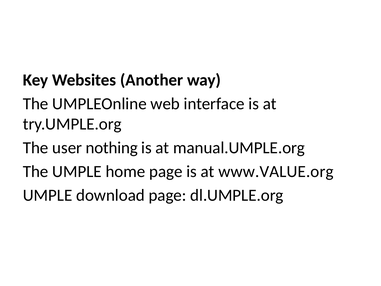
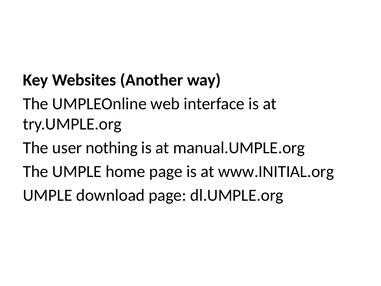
www.VALUE.org: www.VALUE.org -> www.INITIAL.org
